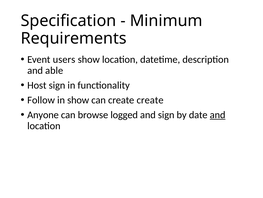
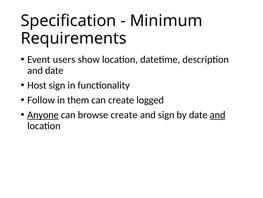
and able: able -> date
in show: show -> them
create create: create -> logged
Anyone underline: none -> present
browse logged: logged -> create
